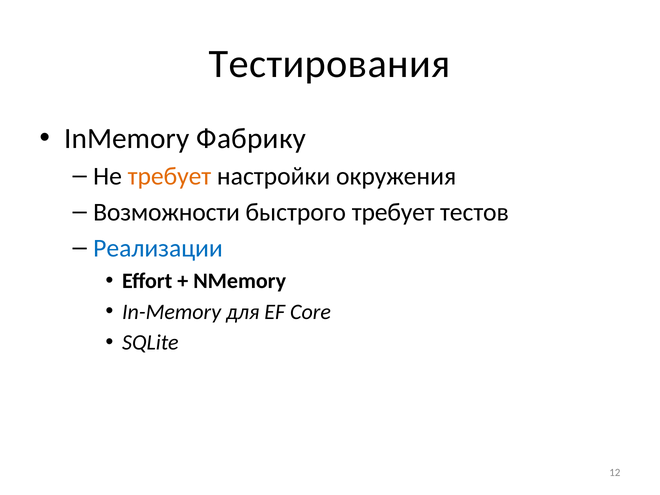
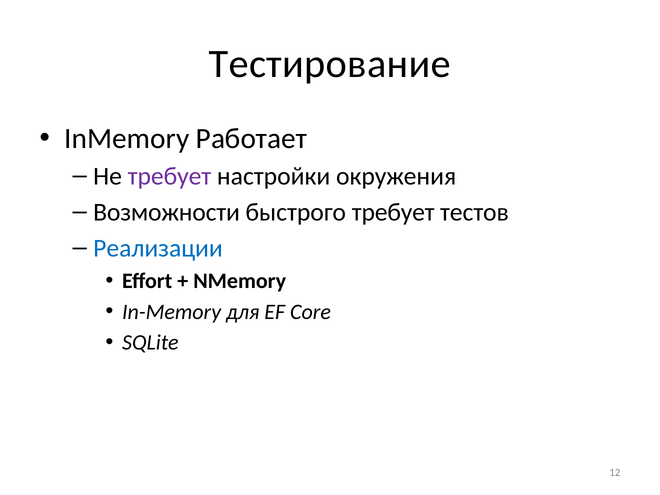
Тестирования: Тестирования -> Тестирование
Фабрику: Фабрику -> Работает
требует at (169, 176) colour: orange -> purple
